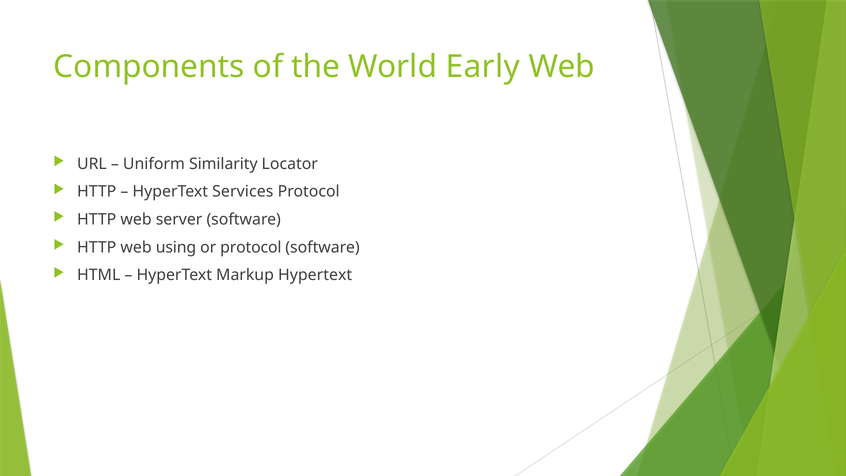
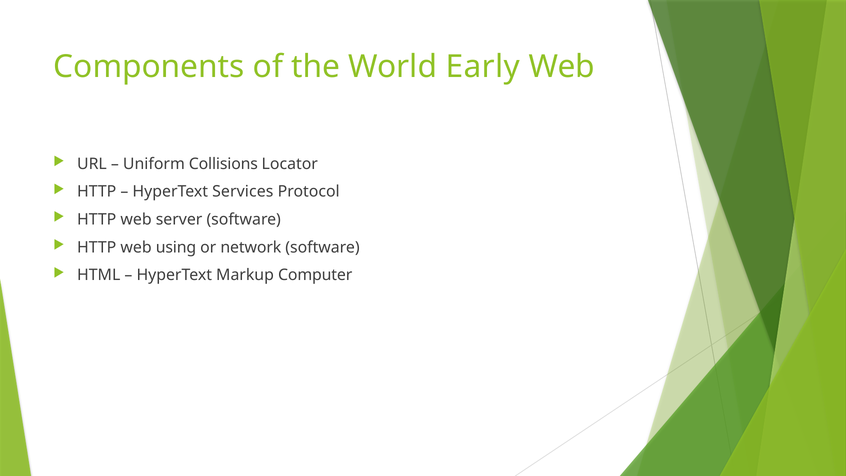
Similarity: Similarity -> Collisions
or protocol: protocol -> network
Markup Hypertext: Hypertext -> Computer
